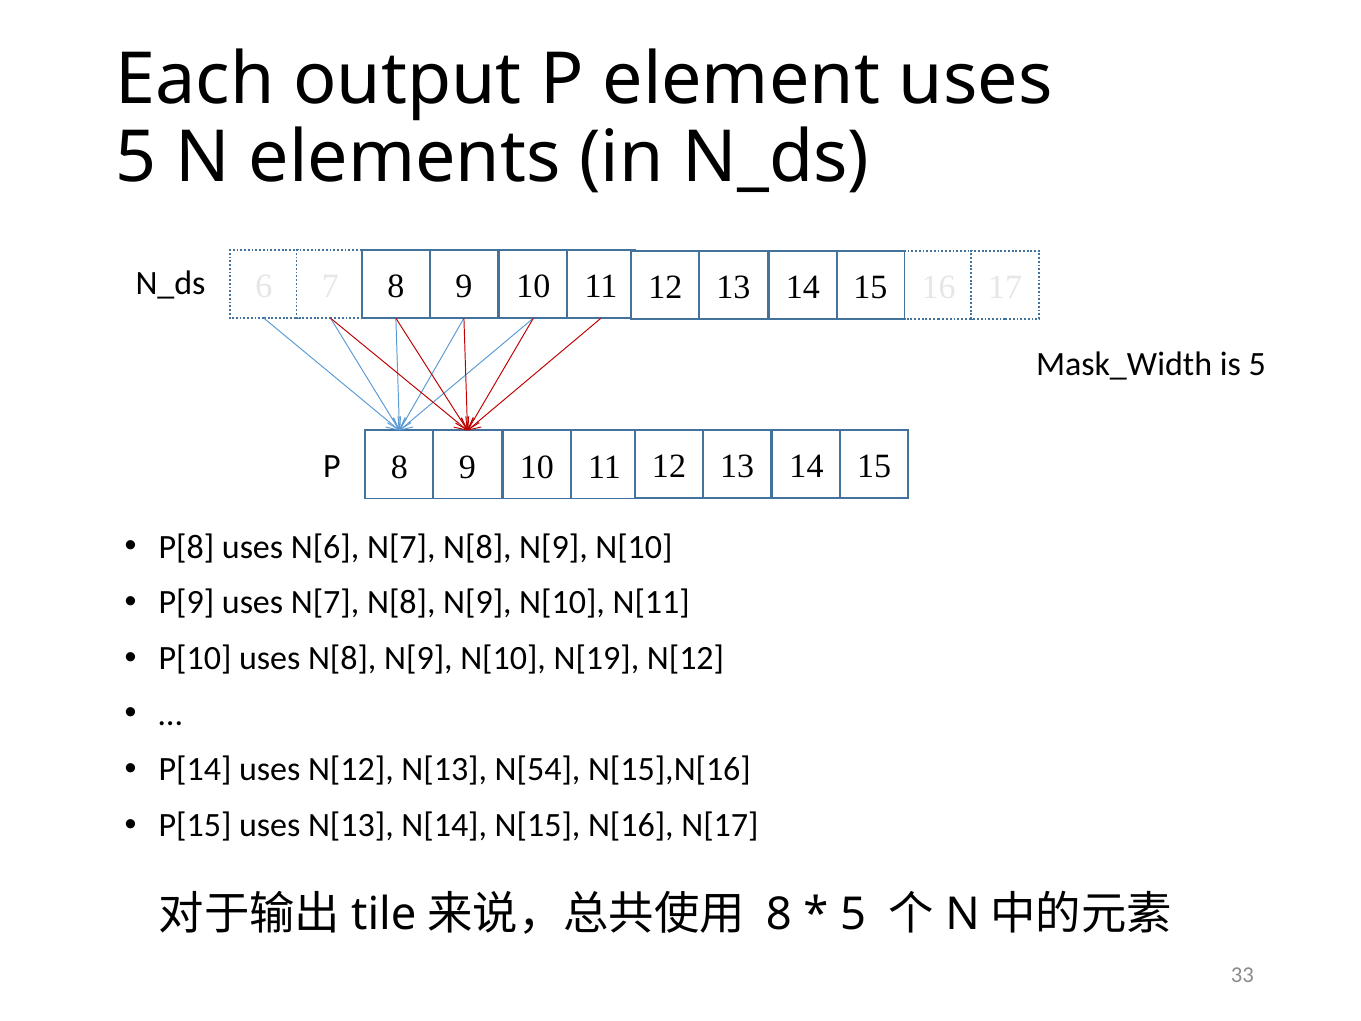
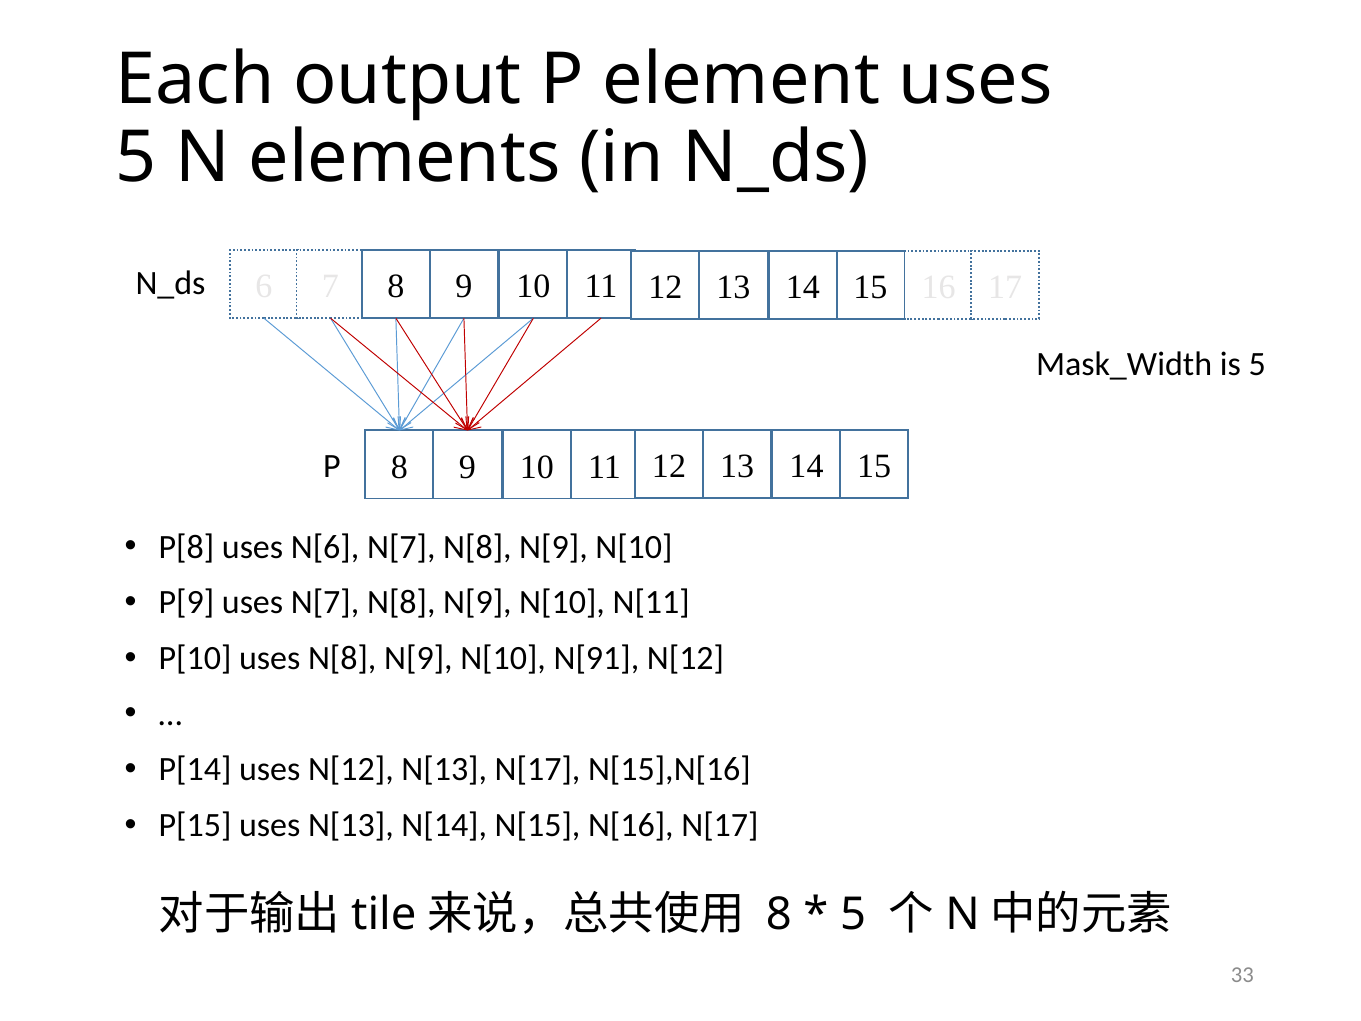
N[19: N[19 -> N[91
N[13 N[54: N[54 -> N[17
